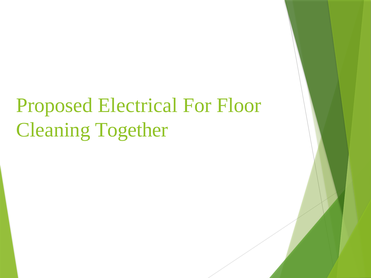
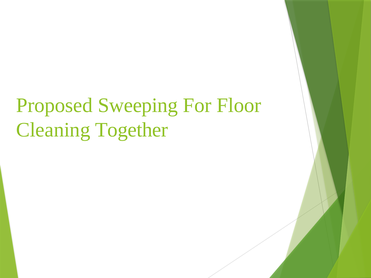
Electrical: Electrical -> Sweeping
